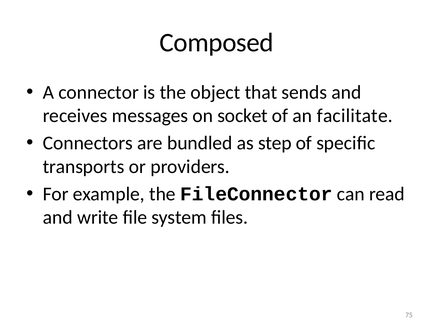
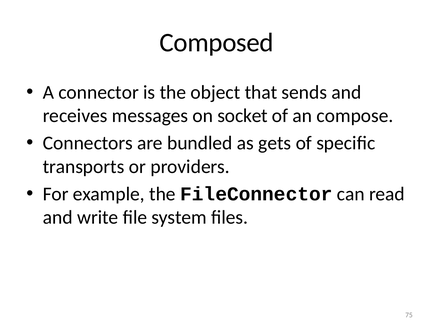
facilitate: facilitate -> compose
step: step -> gets
